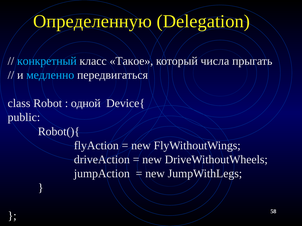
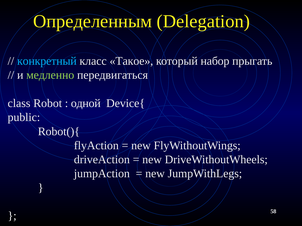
Определенную: Определенную -> Определенным
числа: числа -> набор
медленно colour: light blue -> light green
